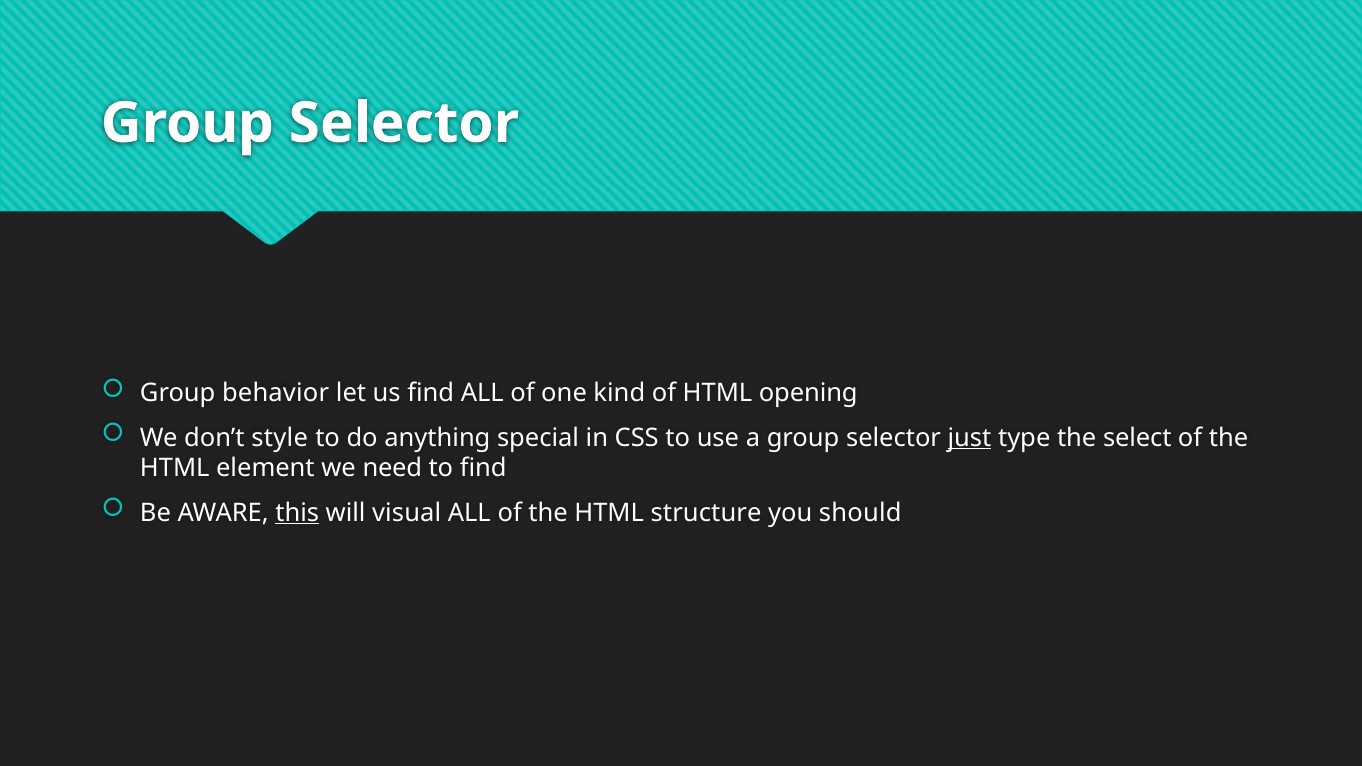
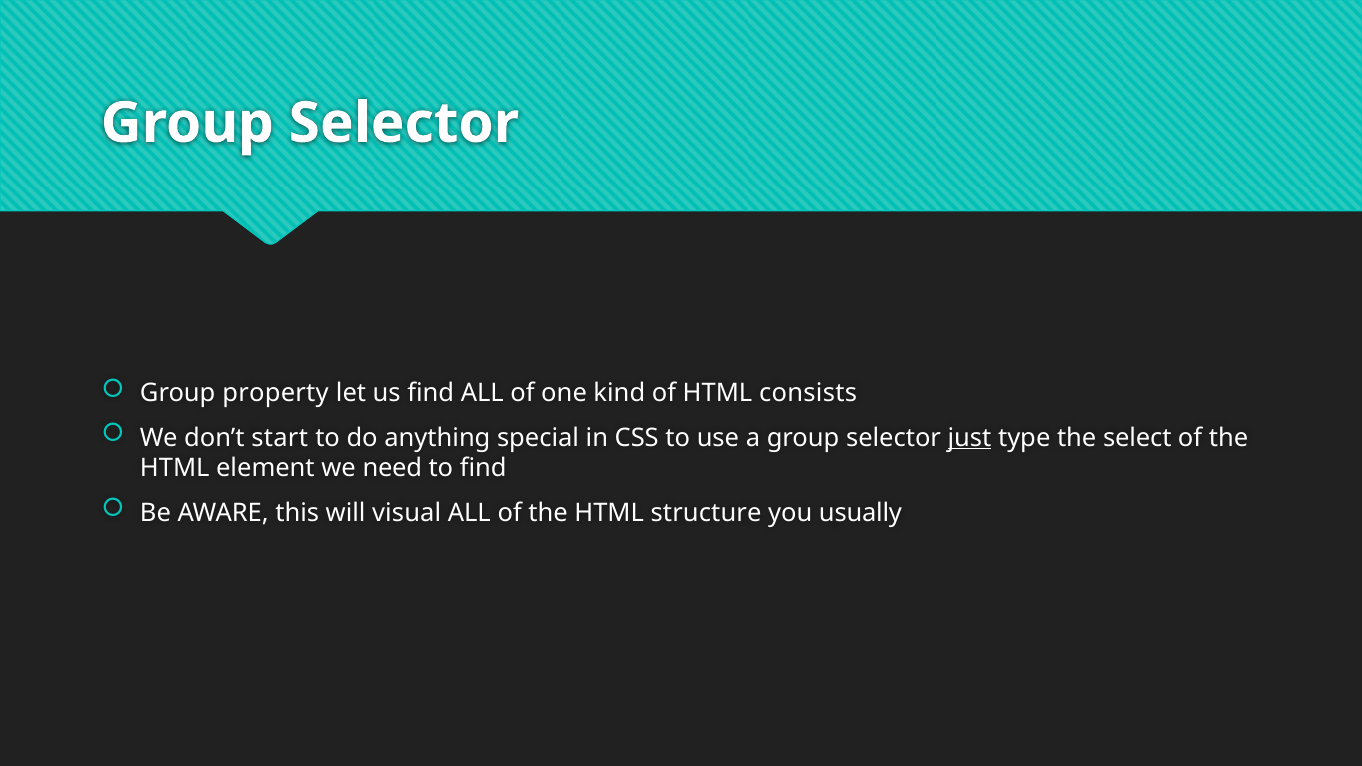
behavior: behavior -> property
opening: opening -> consists
style: style -> start
this underline: present -> none
should: should -> usually
